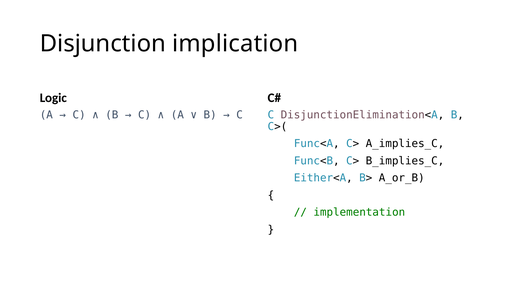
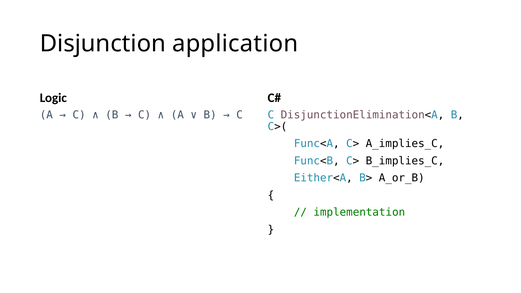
implication: implication -> application
